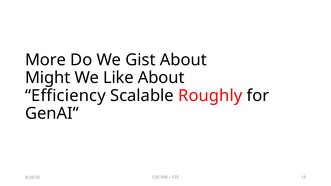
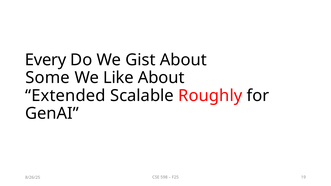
More: More -> Every
Might: Might -> Some
Efficiency: Efficiency -> Extended
